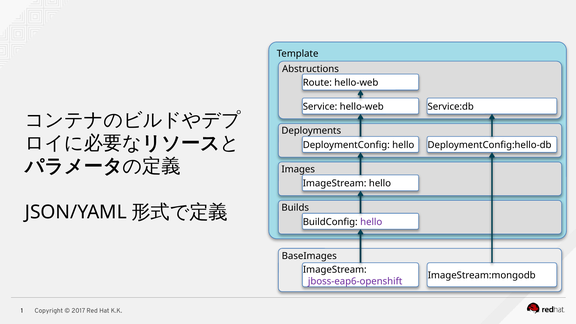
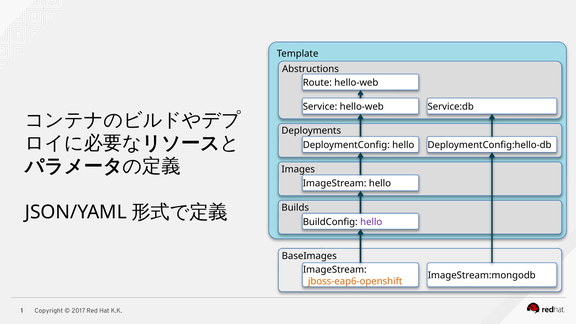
jboss-eap6-openshift colour: purple -> orange
